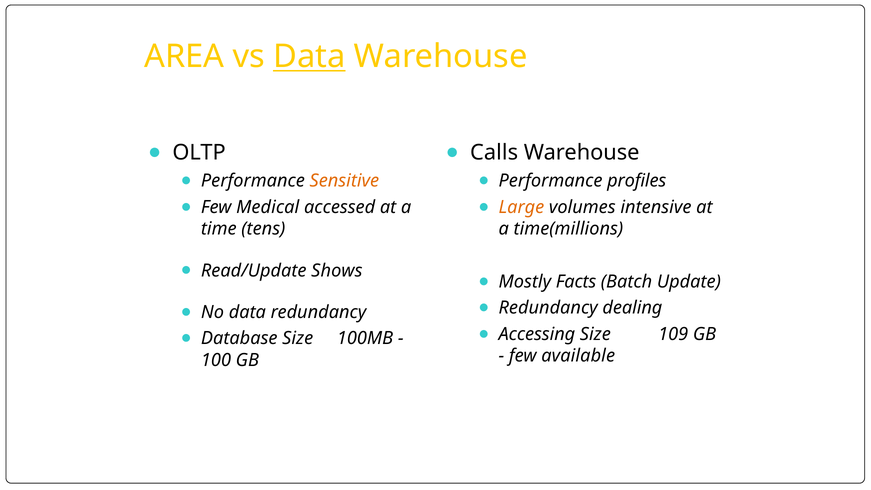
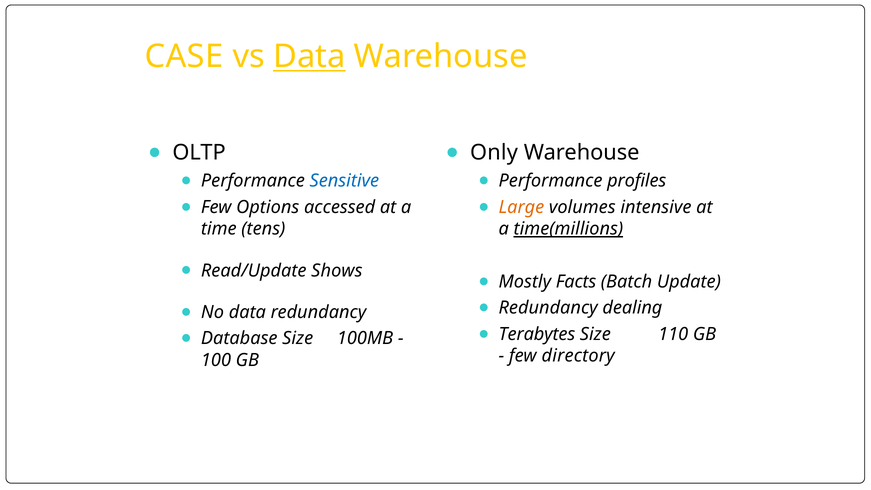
AREA: AREA -> CASE
Calls: Calls -> Only
Sensitive colour: orange -> blue
Medical: Medical -> Options
time(millions underline: none -> present
Accessing: Accessing -> Terabytes
109: 109 -> 110
available: available -> directory
